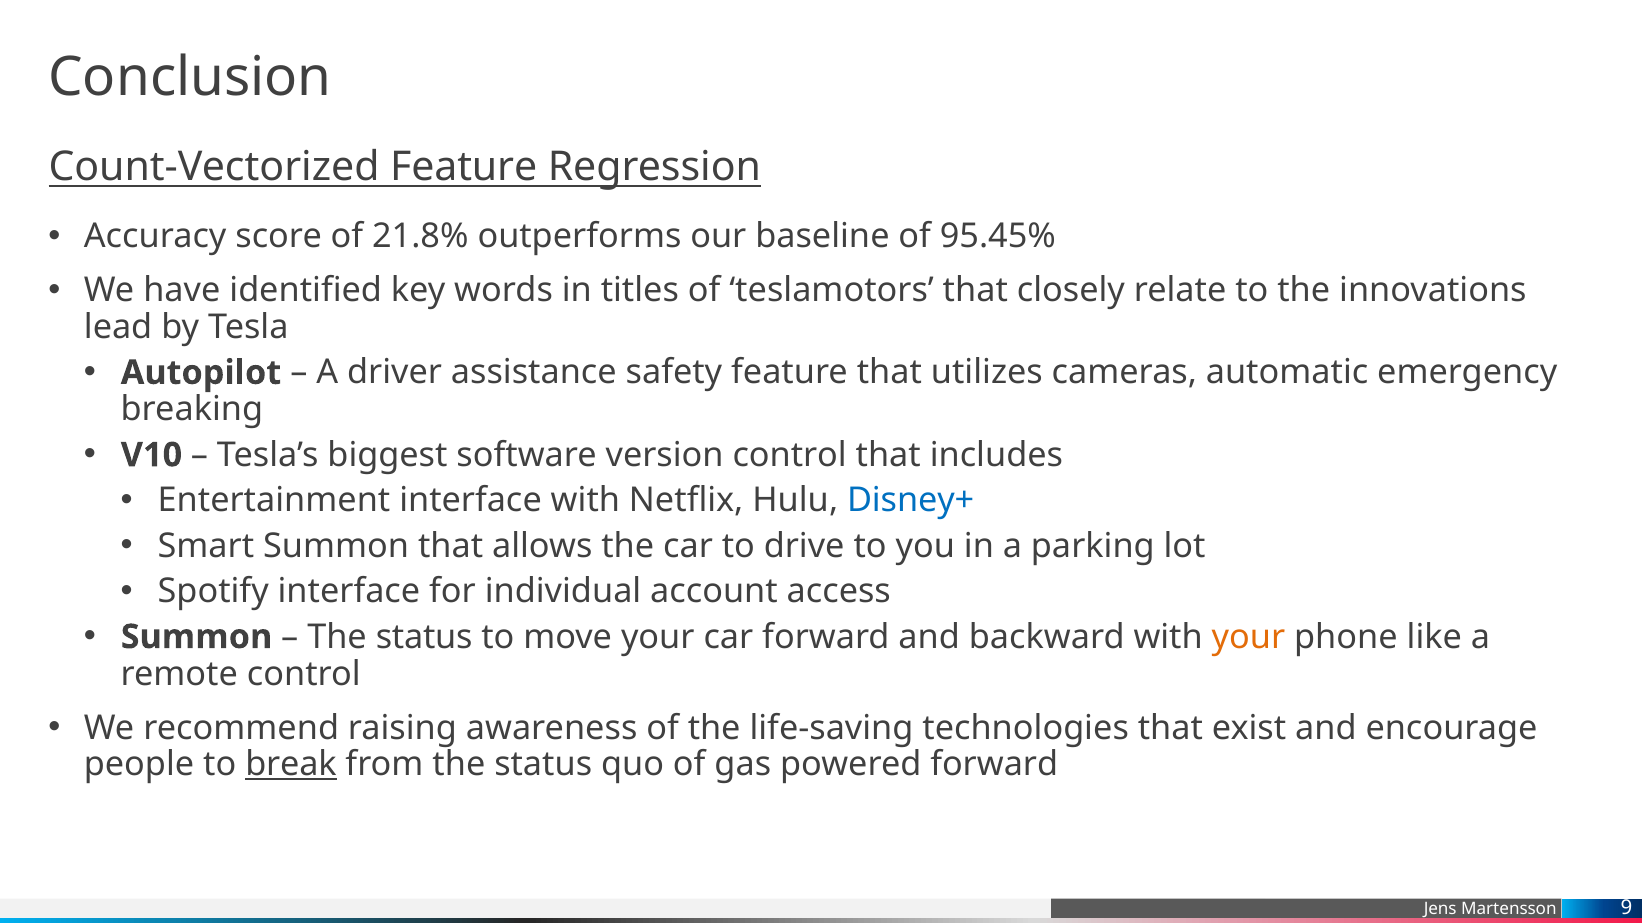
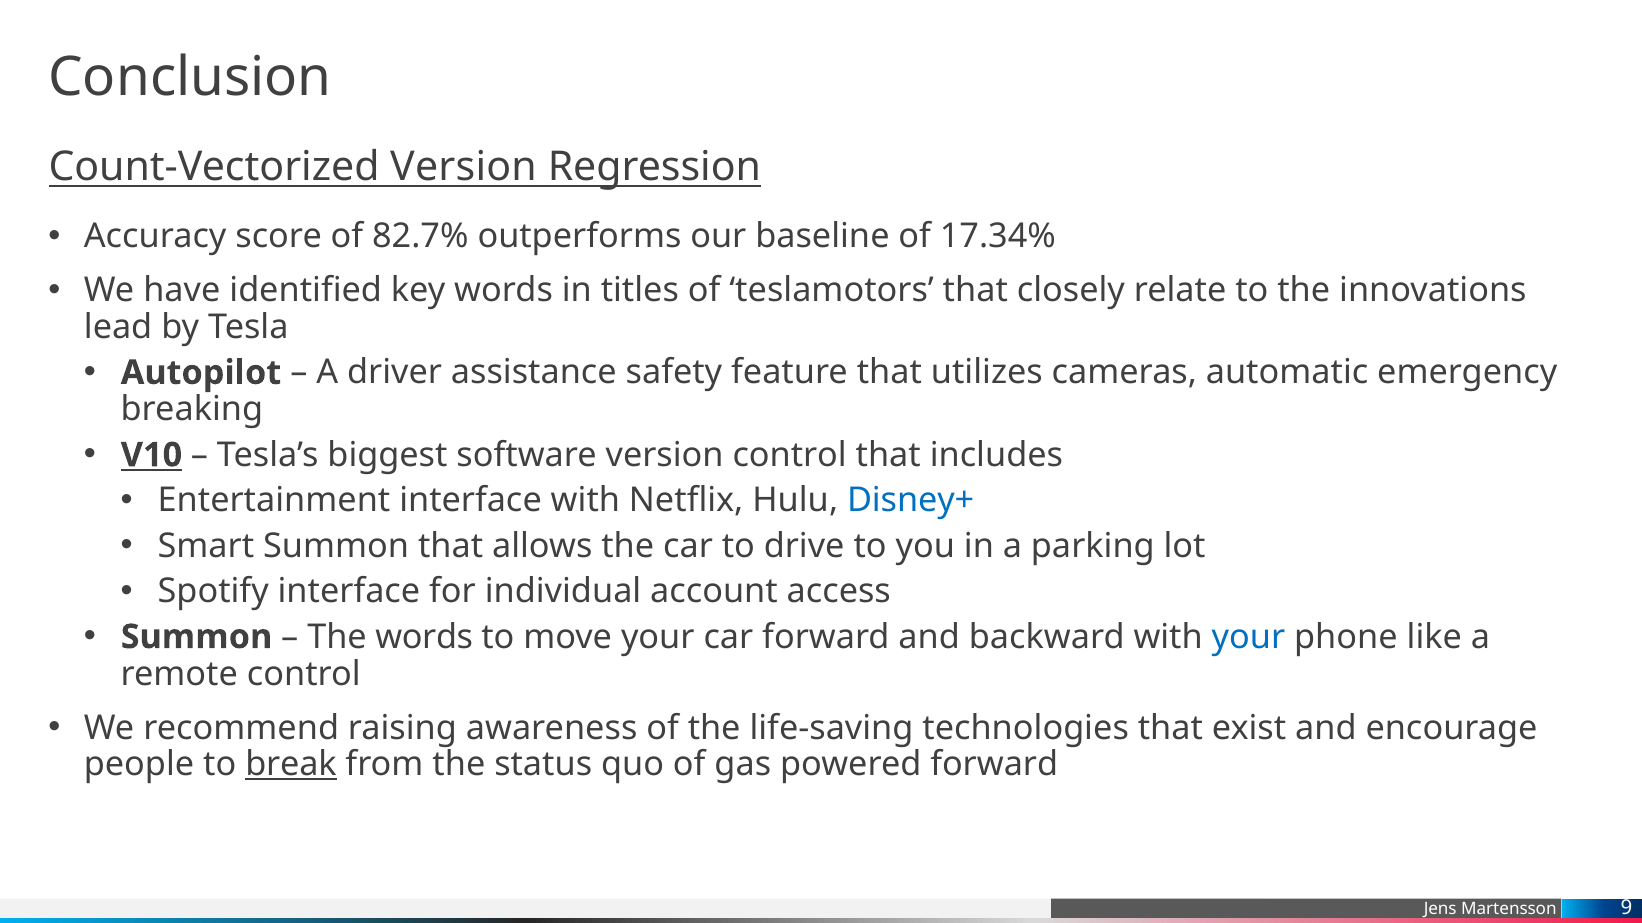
Count-Vectorized Feature: Feature -> Version
21.8%: 21.8% -> 82.7%
95.45%: 95.45% -> 17.34%
V10 underline: none -> present
status at (424, 637): status -> words
your at (1248, 637) colour: orange -> blue
